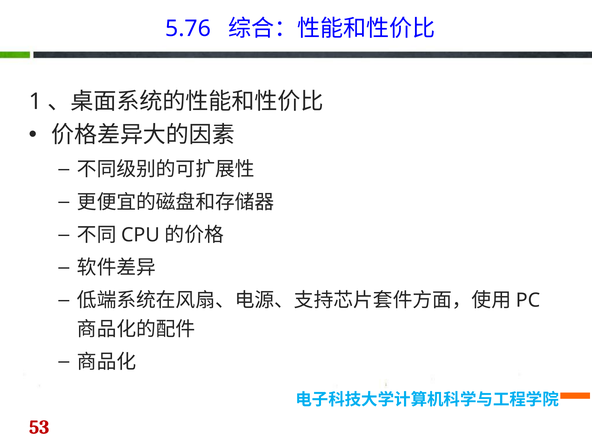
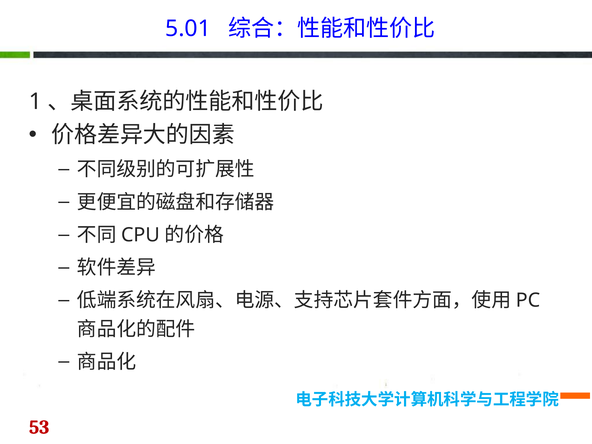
5.76: 5.76 -> 5.01
